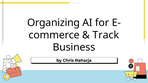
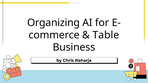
Track: Track -> Table
